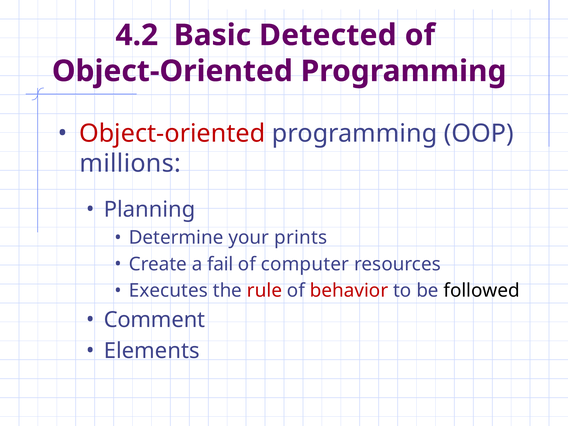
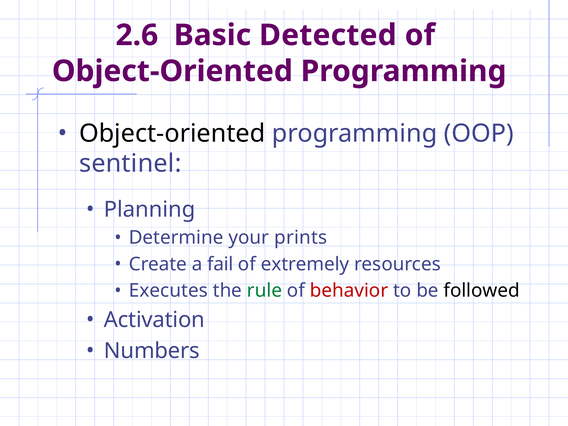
4.2: 4.2 -> 2.6
Object-oriented at (172, 133) colour: red -> black
millions: millions -> sentinel
computer: computer -> extremely
rule colour: red -> green
Comment: Comment -> Activation
Elements: Elements -> Numbers
